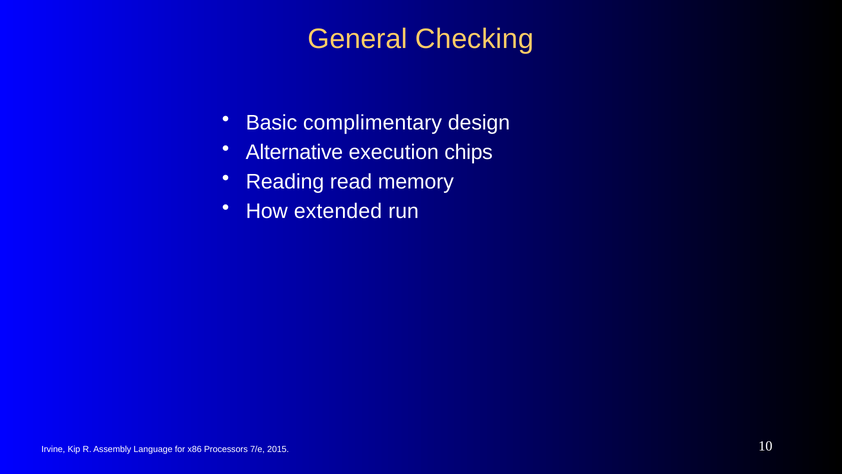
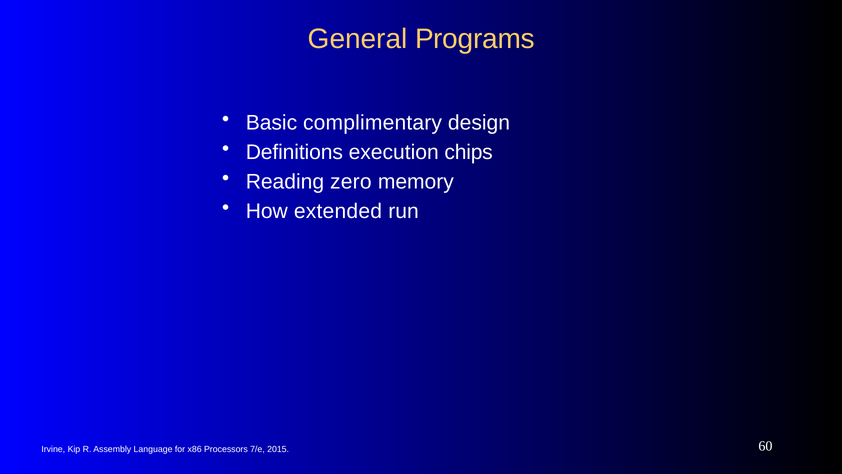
Checking: Checking -> Programs
Alternative: Alternative -> Definitions
read: read -> zero
10: 10 -> 60
